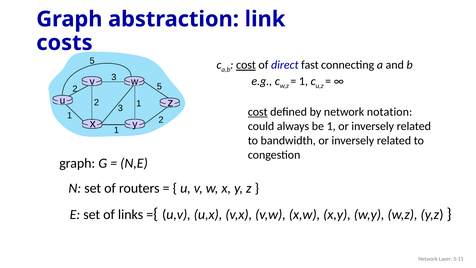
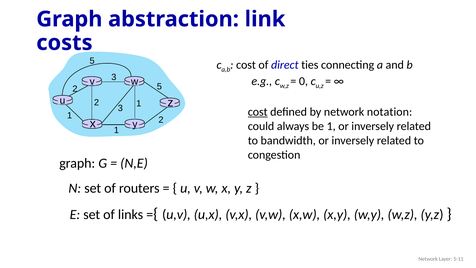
cost at (246, 65) underline: present -> none
fast: fast -> ties
1 at (303, 81): 1 -> 0
